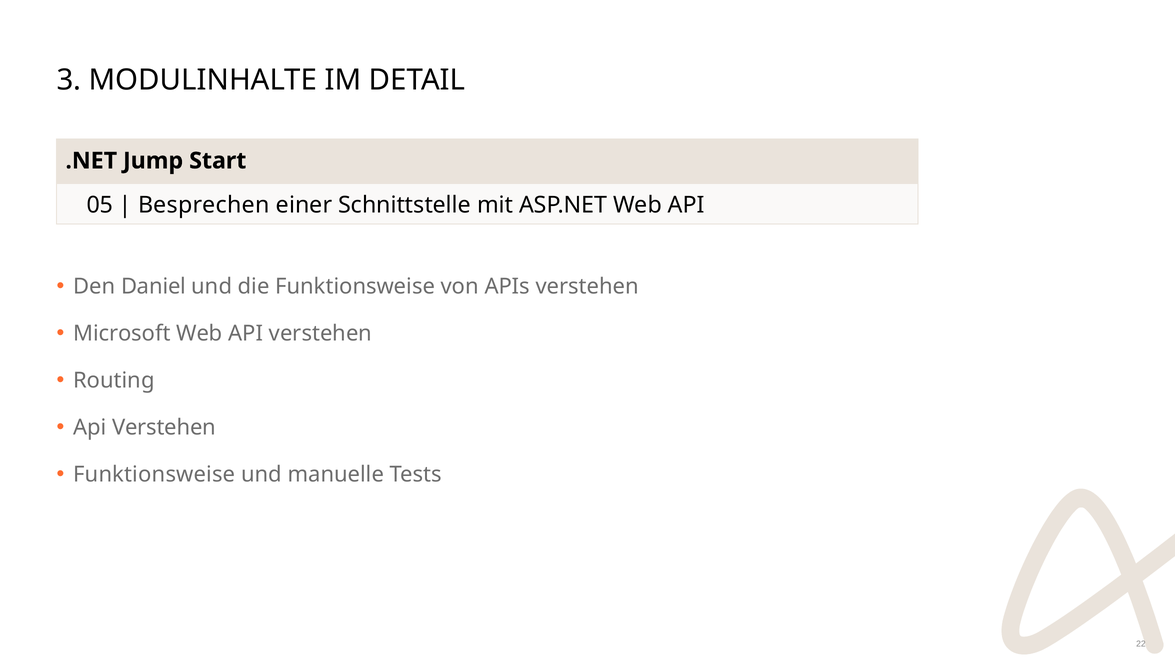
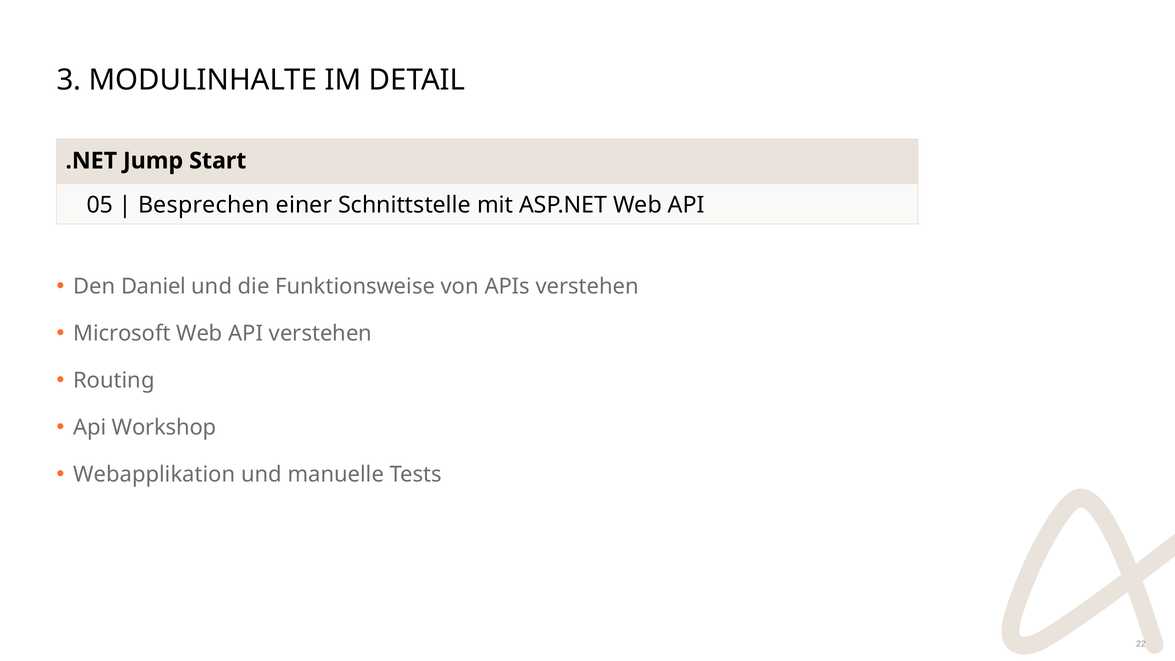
Verstehen at (164, 428): Verstehen -> Workshop
Funktionsweise at (154, 475): Funktionsweise -> Webapplikation
